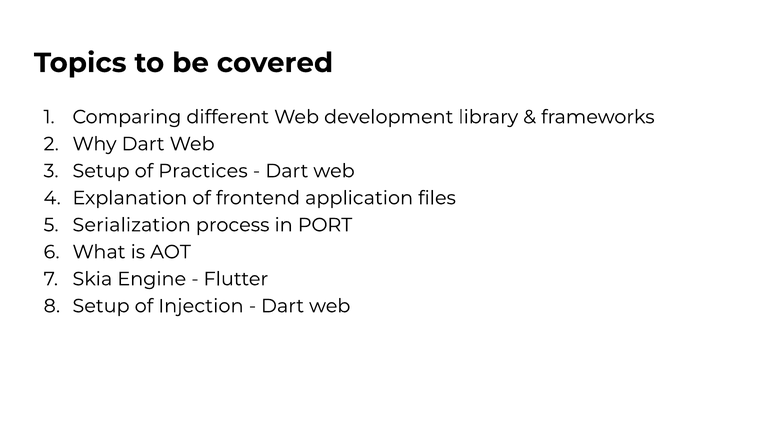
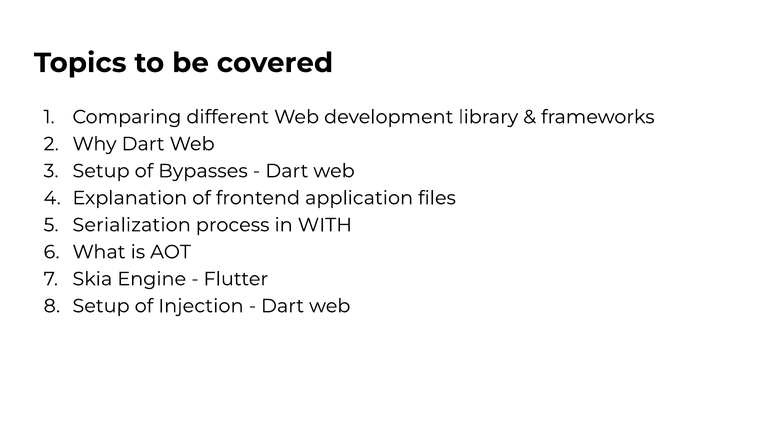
Practices: Practices -> Bypasses
PORT: PORT -> WITH
